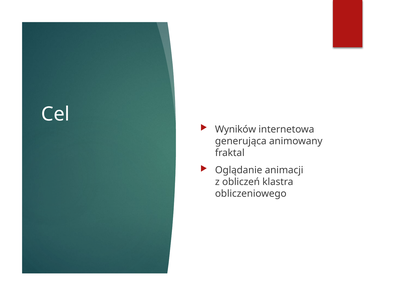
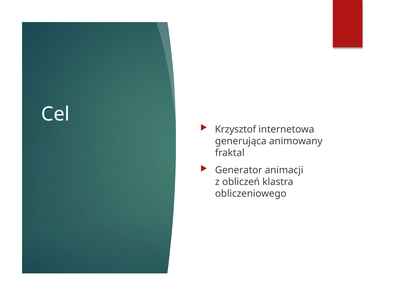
Wyników: Wyników -> Krzysztof
Oglądanie: Oglądanie -> Generator
